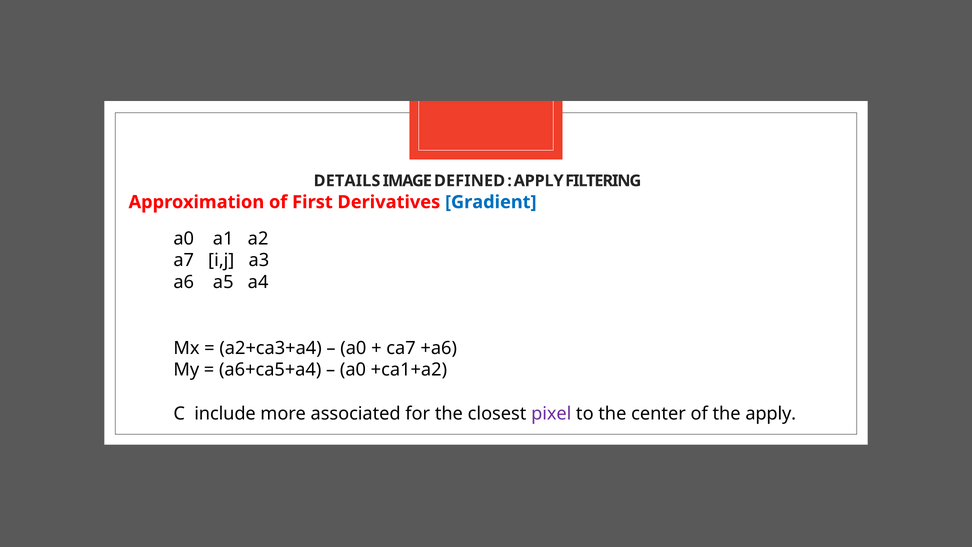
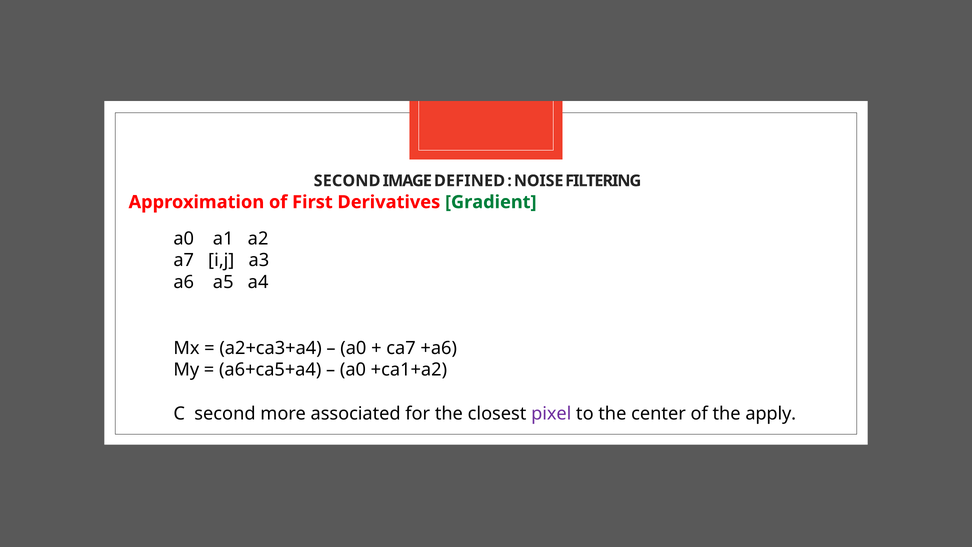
DETAILS at (347, 181): DETAILS -> SECOND
APPLY at (539, 181): APPLY -> NOISE
Gradient colour: blue -> green
C include: include -> second
